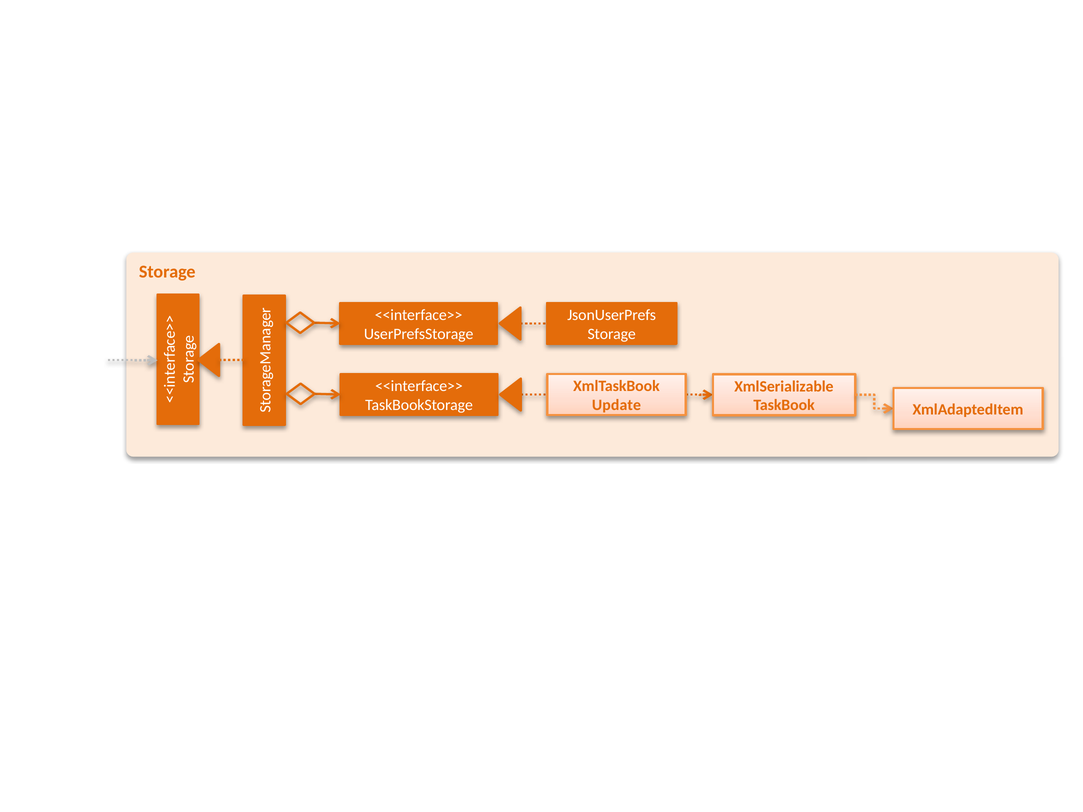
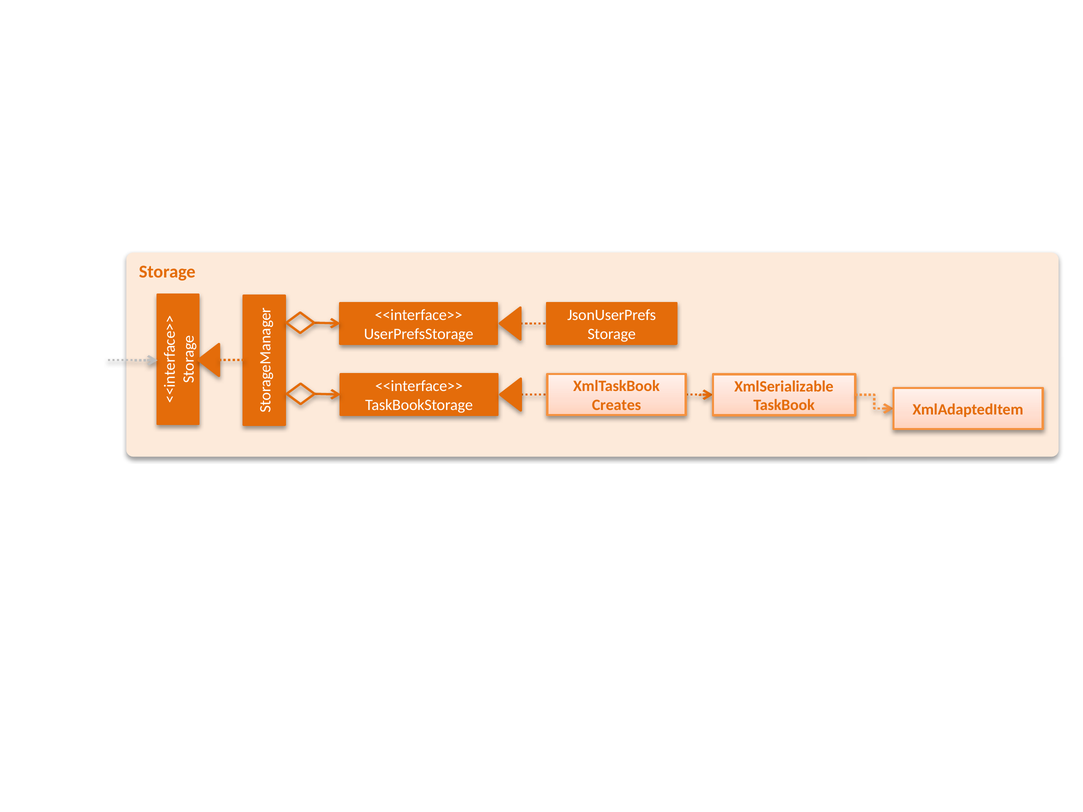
Update: Update -> Creates
